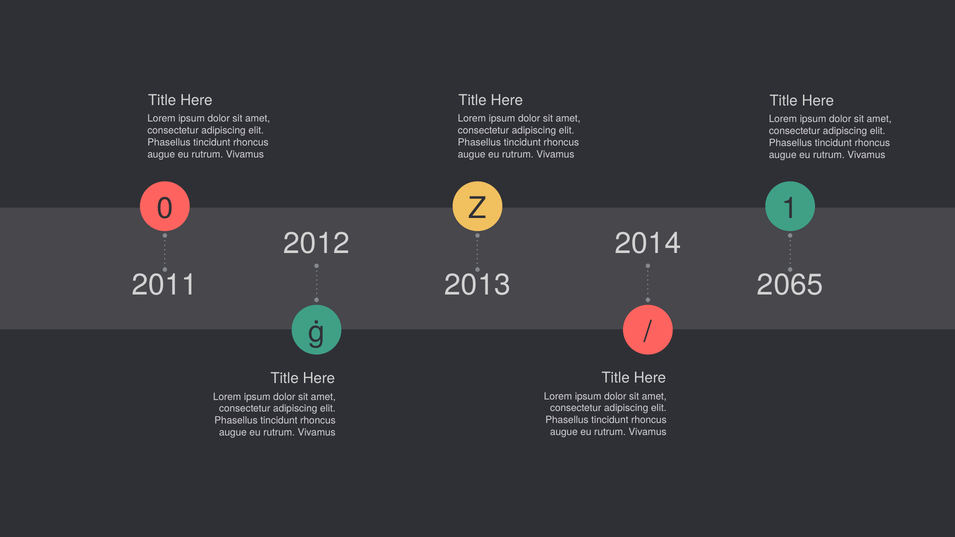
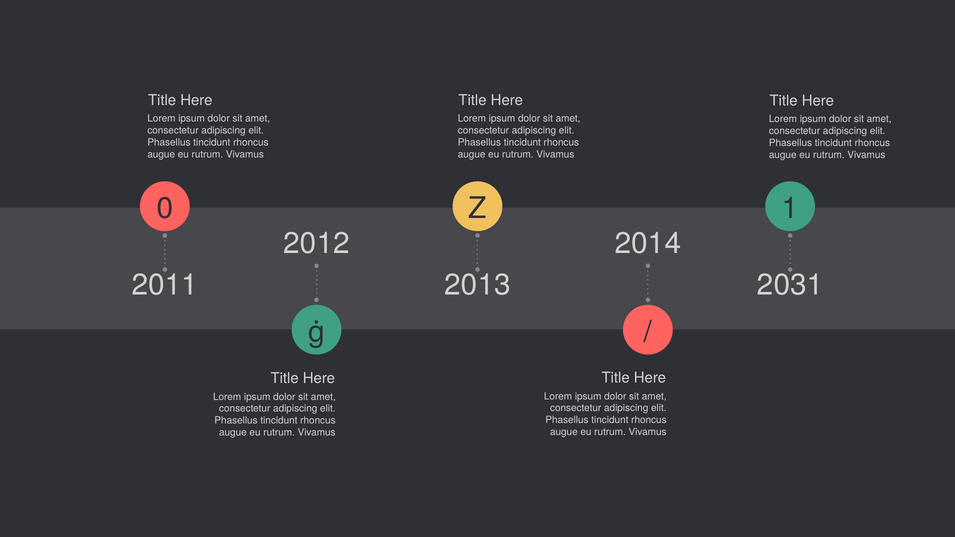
2065: 2065 -> 2031
